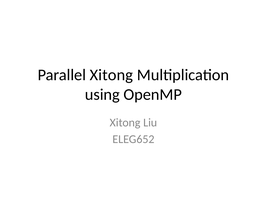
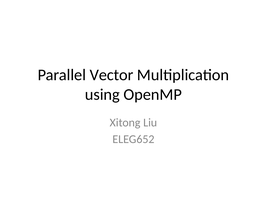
Parallel Xitong: Xitong -> Vector
